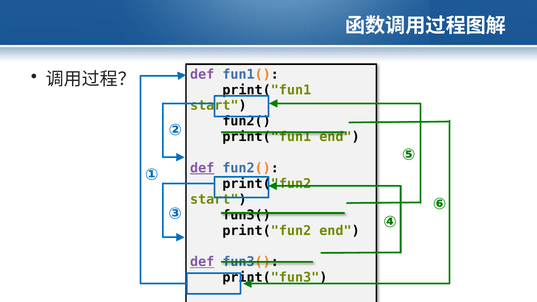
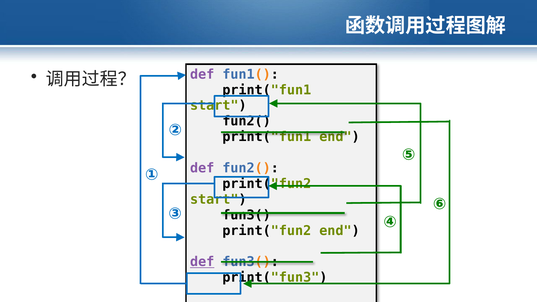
def at (202, 168) underline: present -> none
